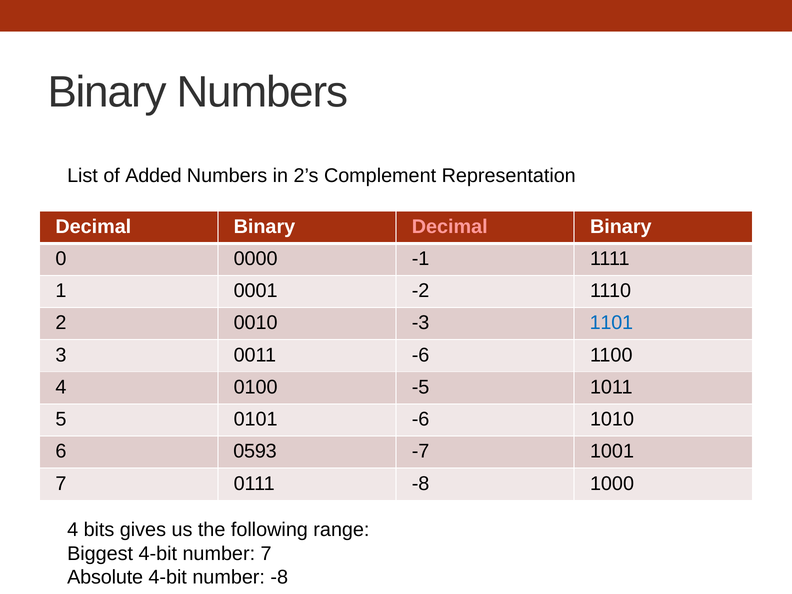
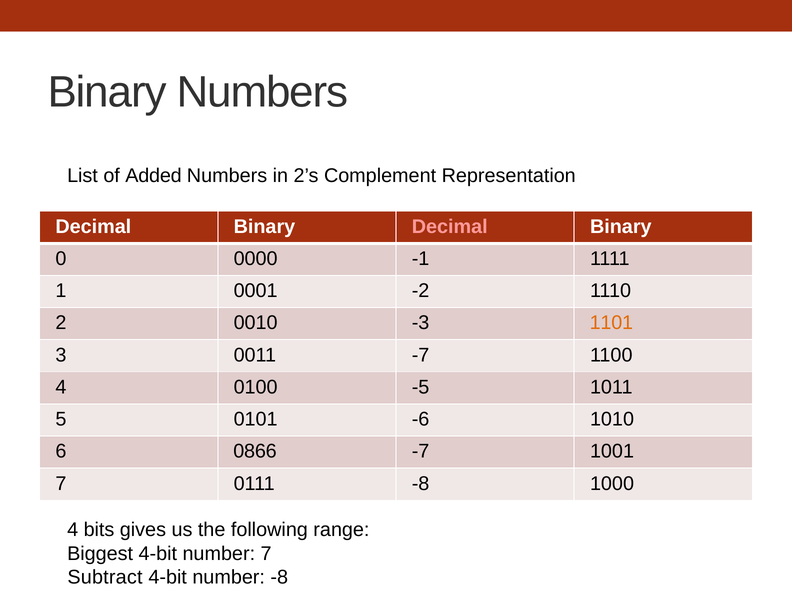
1101 colour: blue -> orange
0011 -6: -6 -> -7
0593: 0593 -> 0866
Absolute: Absolute -> Subtract
